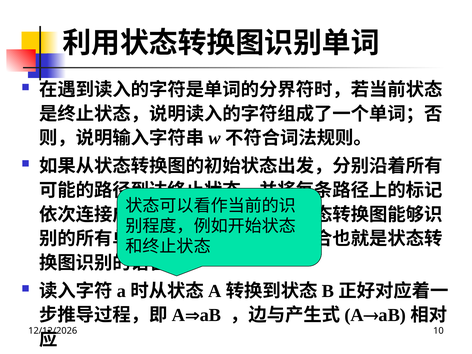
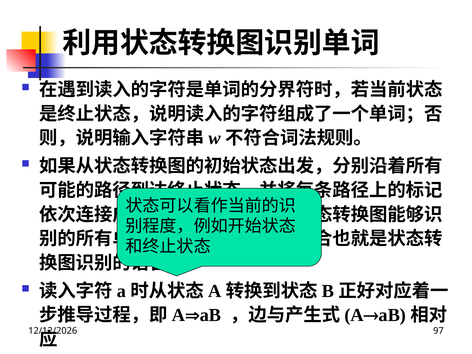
10: 10 -> 97
